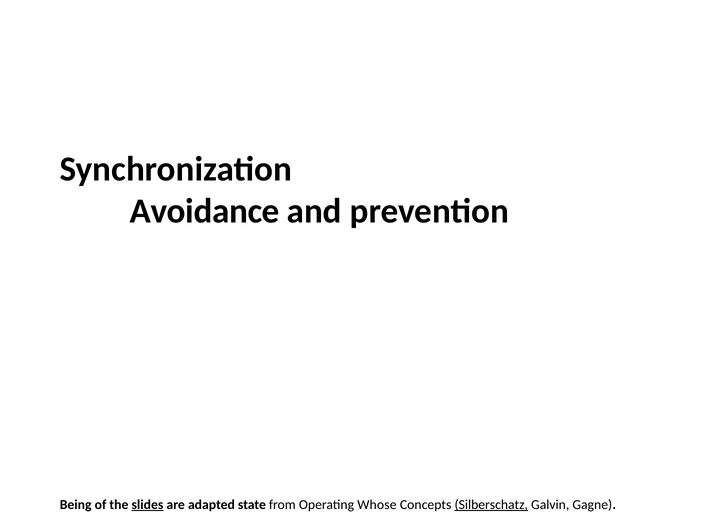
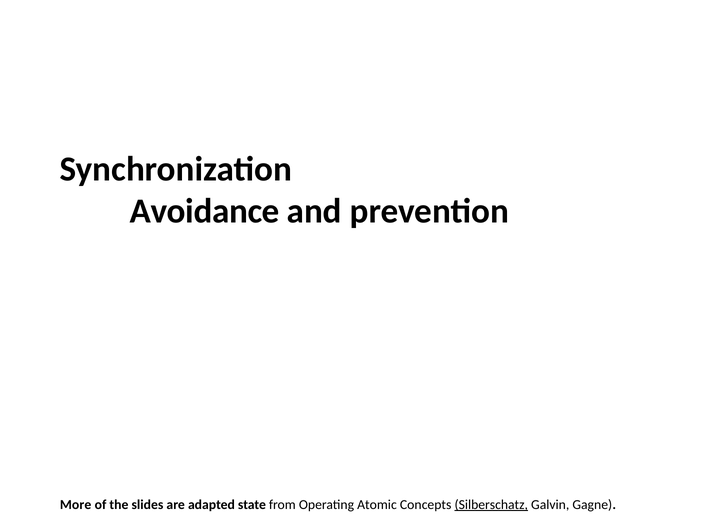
Being: Being -> More
slides underline: present -> none
Whose: Whose -> Atomic
